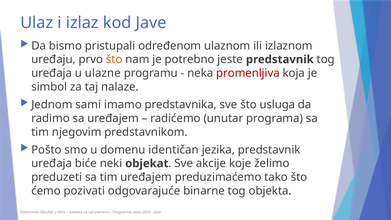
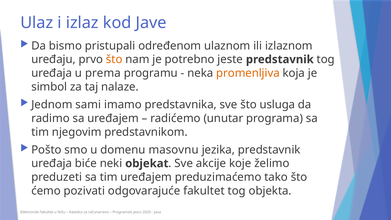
ulazne: ulazne -> prema
promenljiva colour: red -> orange
identičan: identičan -> masovnu
odgovarajuće binarne: binarne -> fakultet
